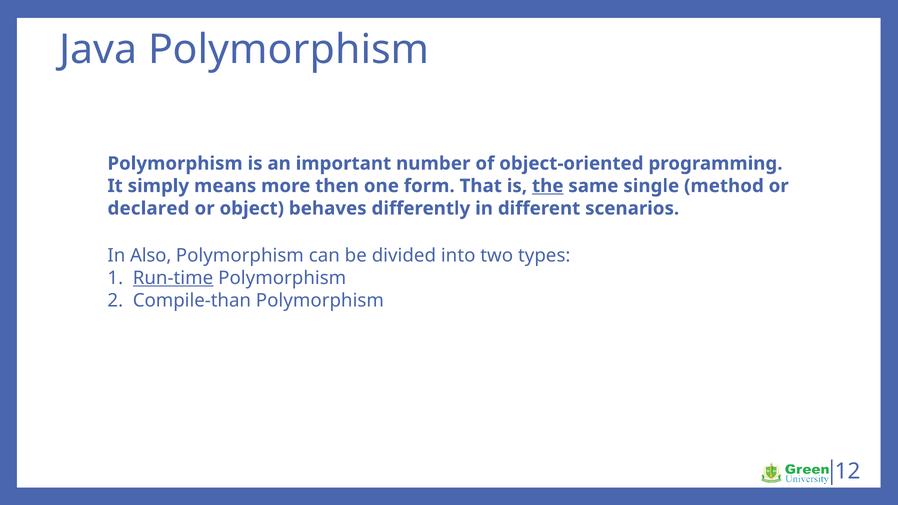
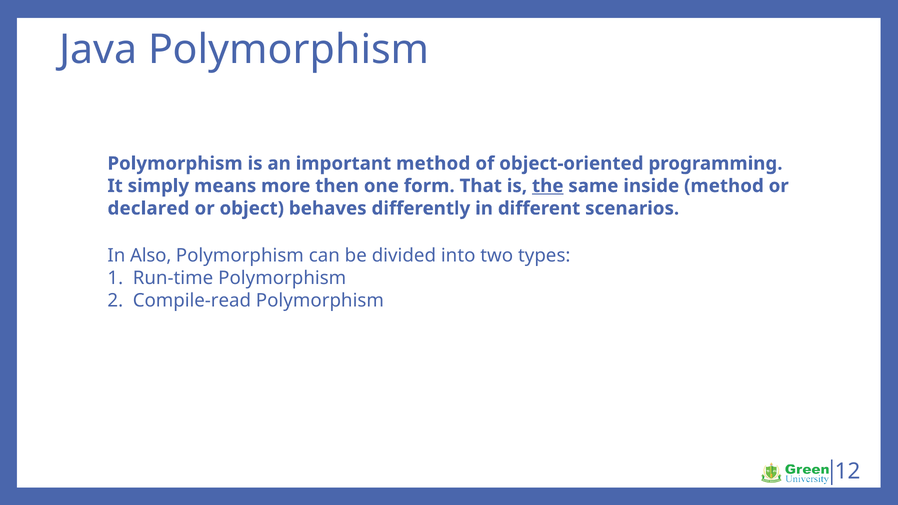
important number: number -> method
single: single -> inside
Run-time underline: present -> none
Compile-than: Compile-than -> Compile-read
